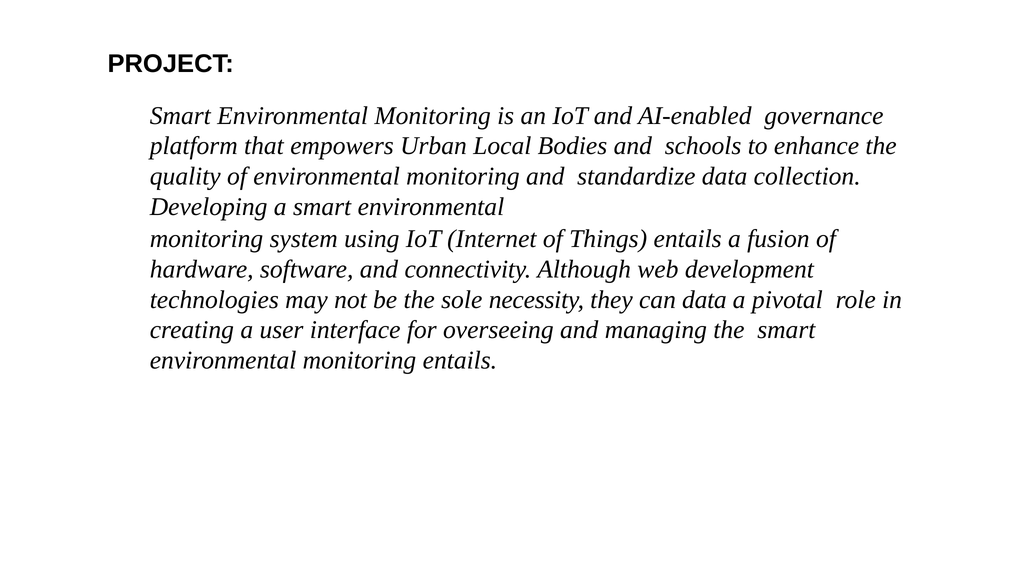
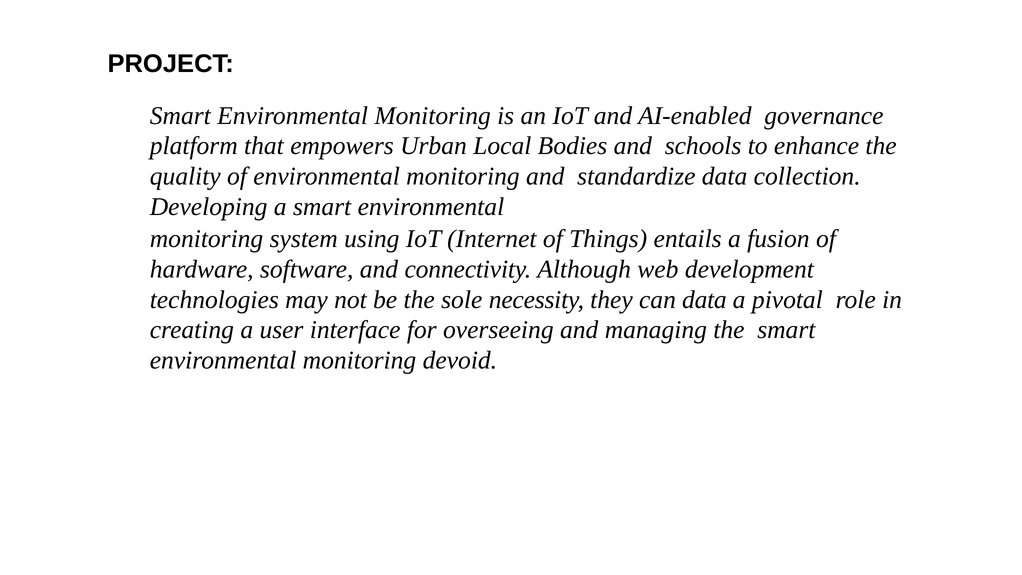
monitoring entails: entails -> devoid
